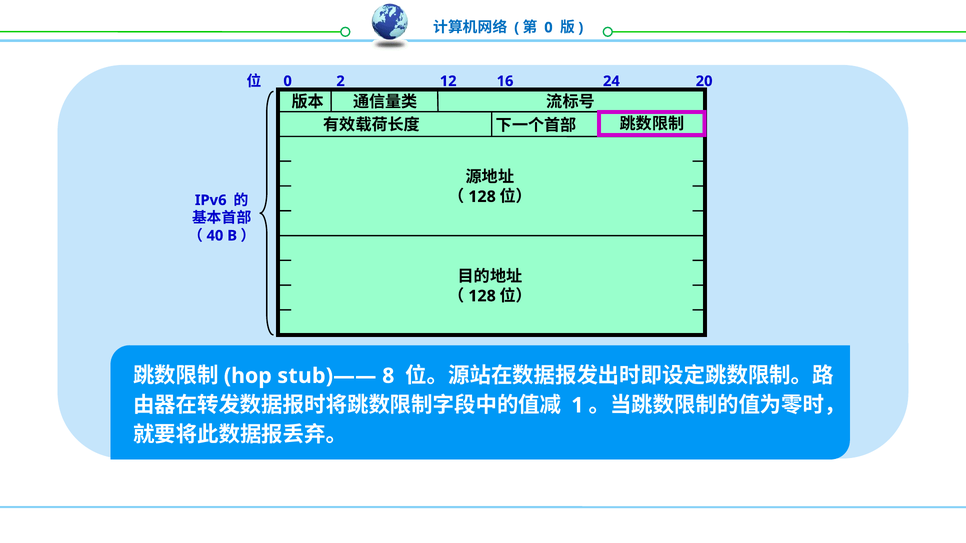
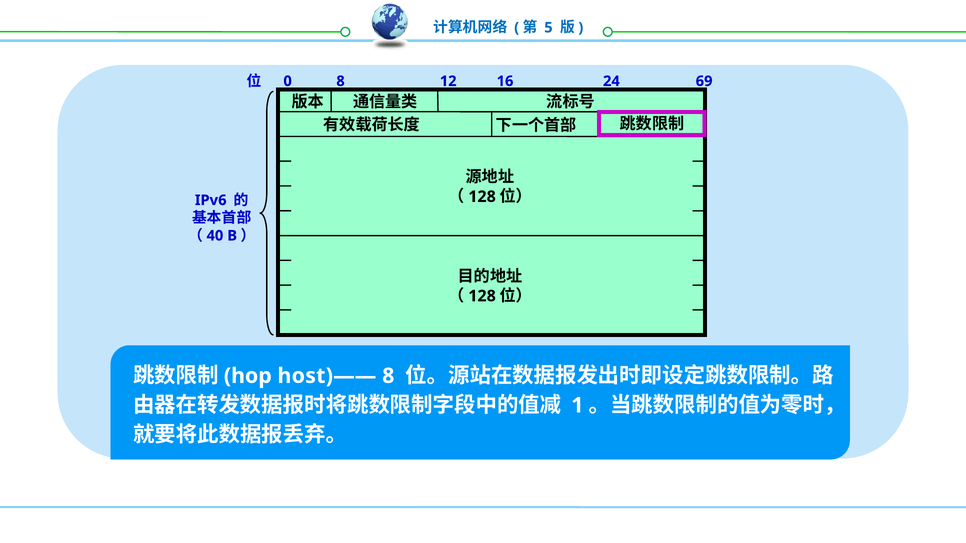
0 at (548, 28): 0 -> 5
0 2: 2 -> 8
20: 20 -> 69
stub)——: stub)—— -> host)——
